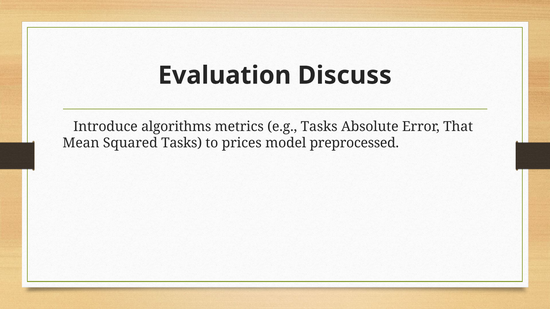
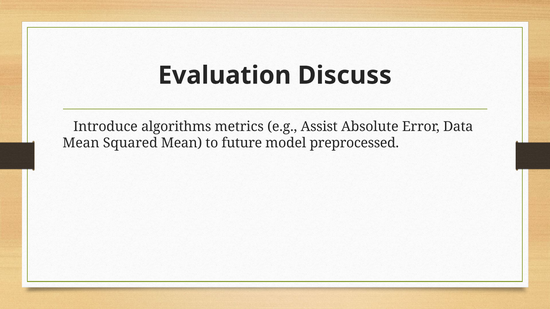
e.g Tasks: Tasks -> Assist
That: That -> Data
Squared Tasks: Tasks -> Mean
prices: prices -> future
